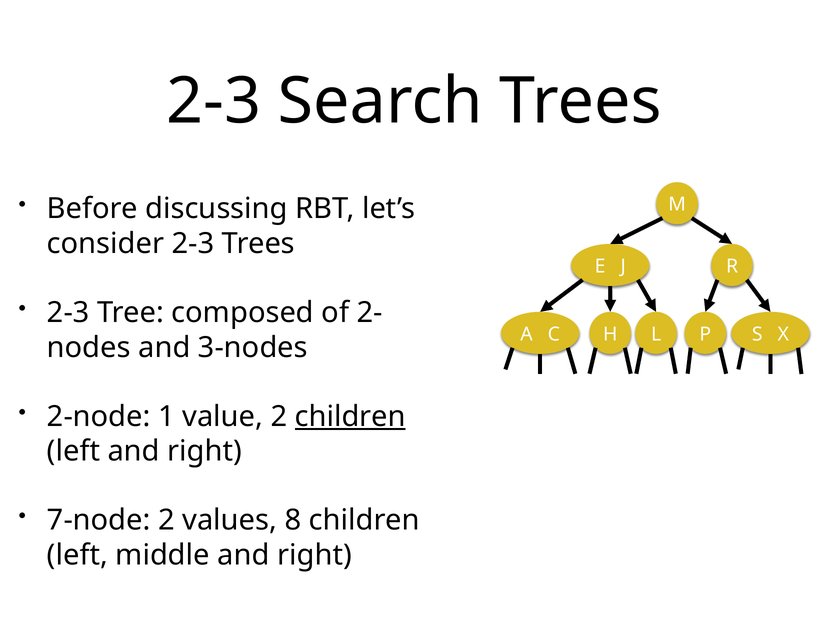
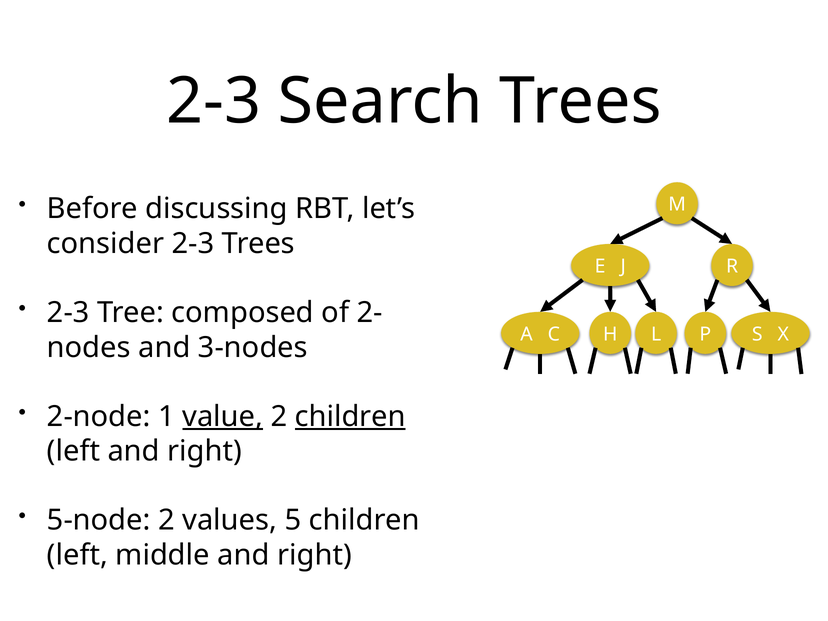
value underline: none -> present
7-node: 7-node -> 5-node
8: 8 -> 5
